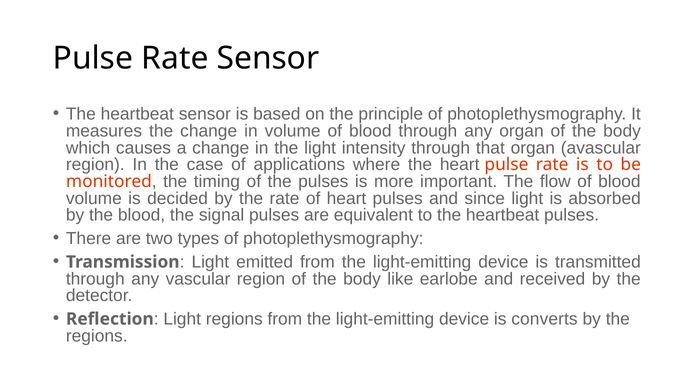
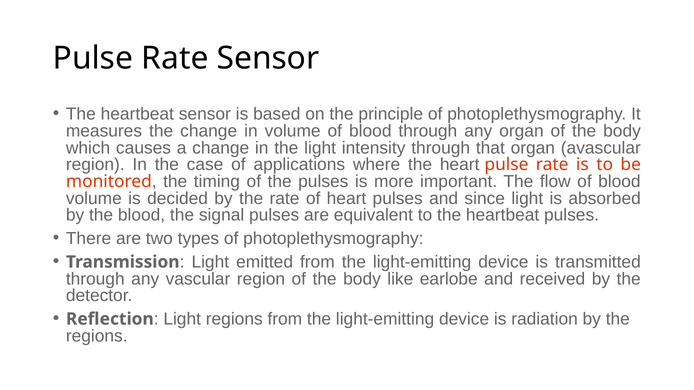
converts: converts -> radiation
